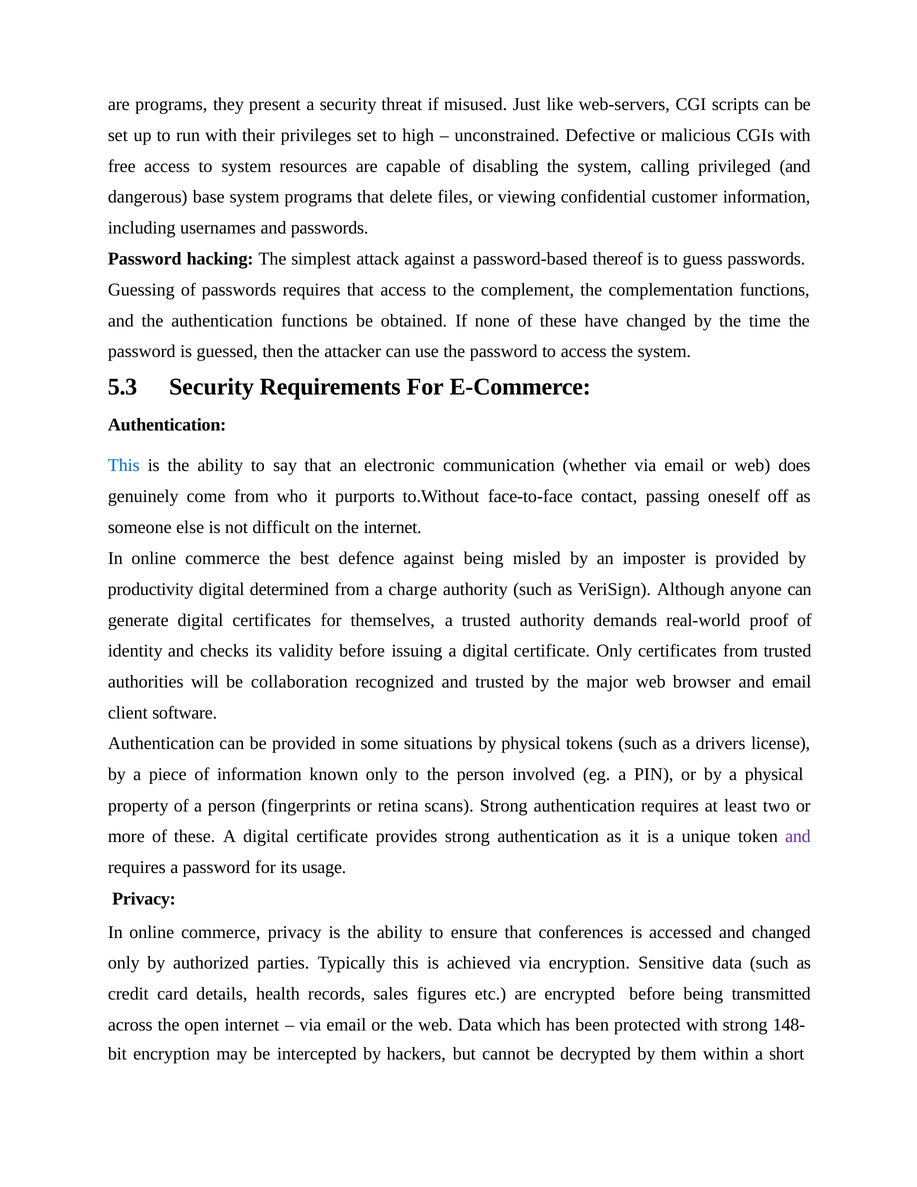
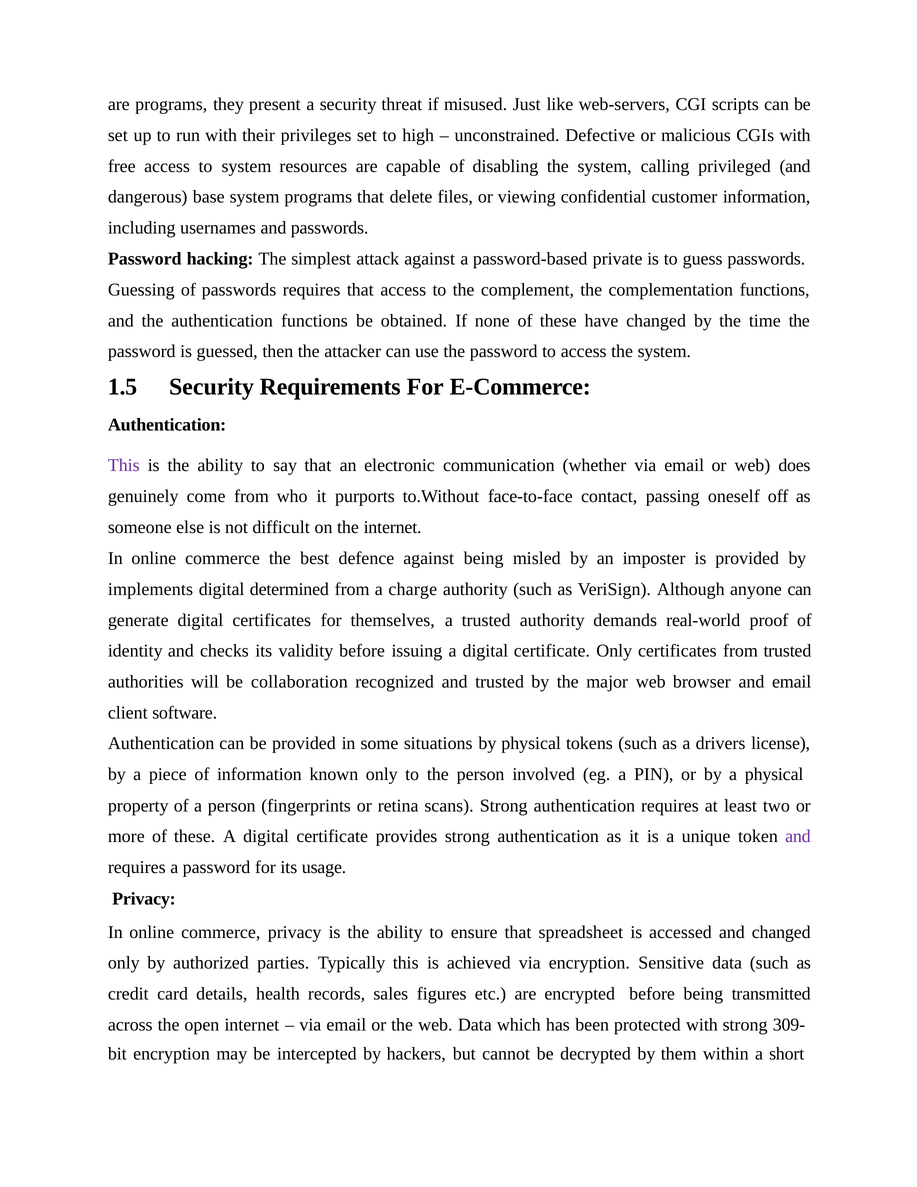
thereof: thereof -> private
5.3: 5.3 -> 1.5
This at (124, 465) colour: blue -> purple
productivity: productivity -> implements
conferences: conferences -> spreadsheet
148-: 148- -> 309-
